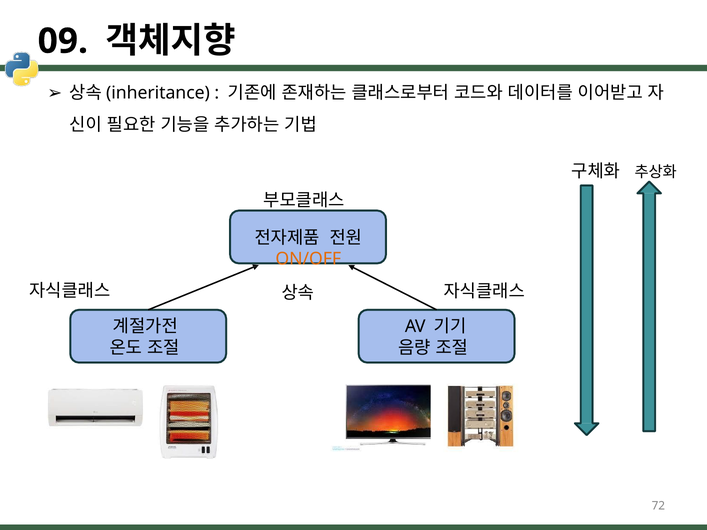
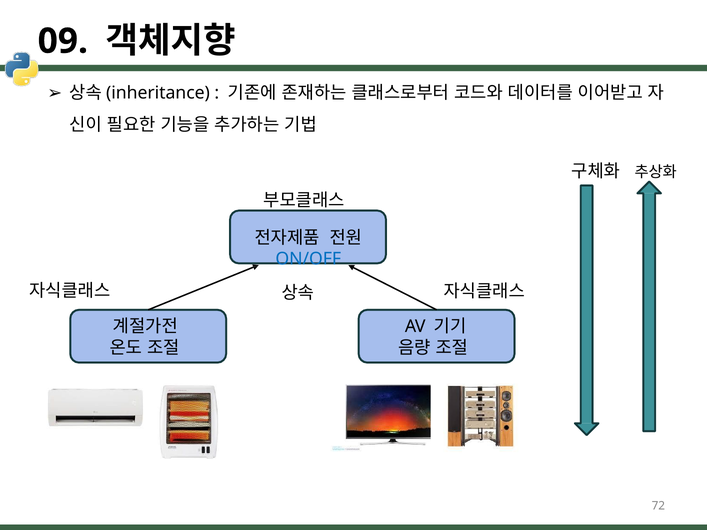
ON/OFF colour: orange -> blue
